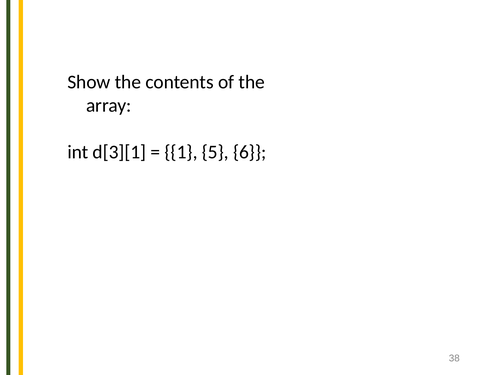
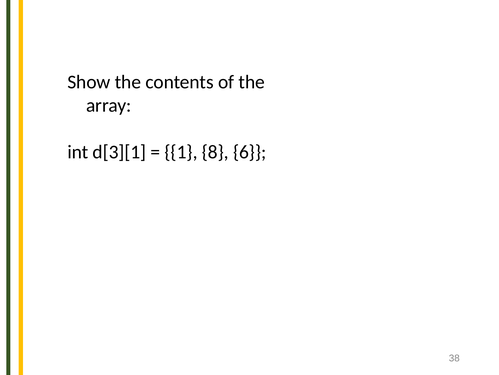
5: 5 -> 8
